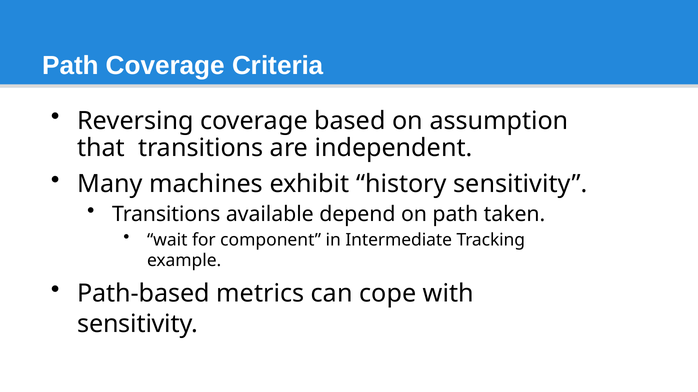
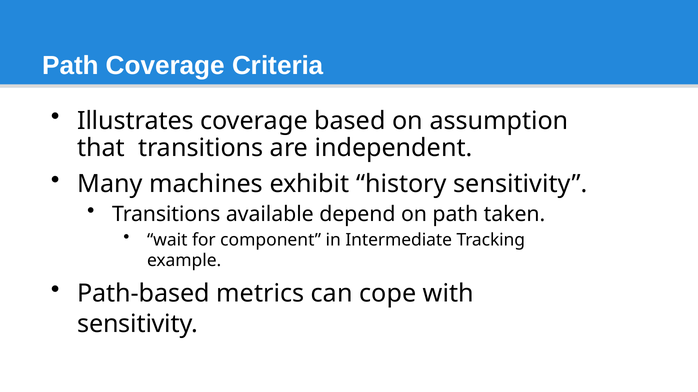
Reversing: Reversing -> Illustrates
